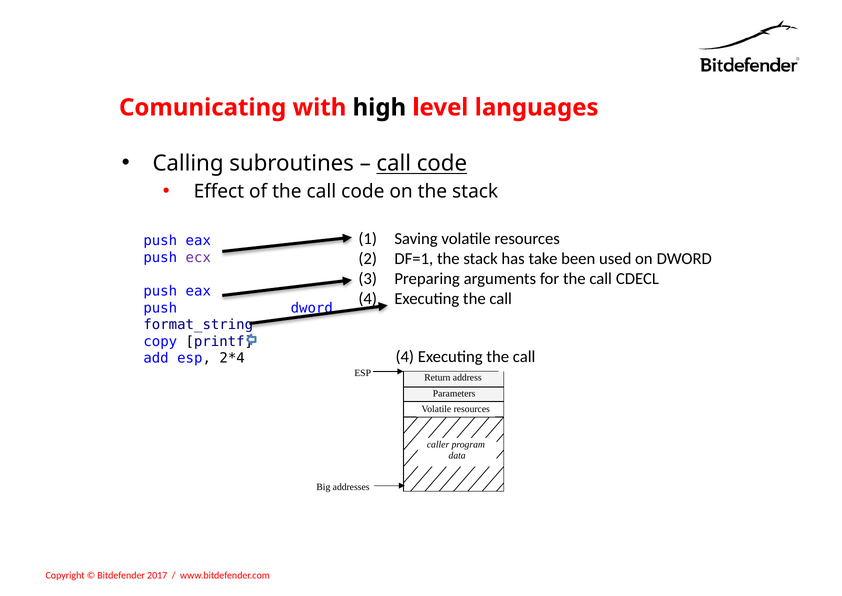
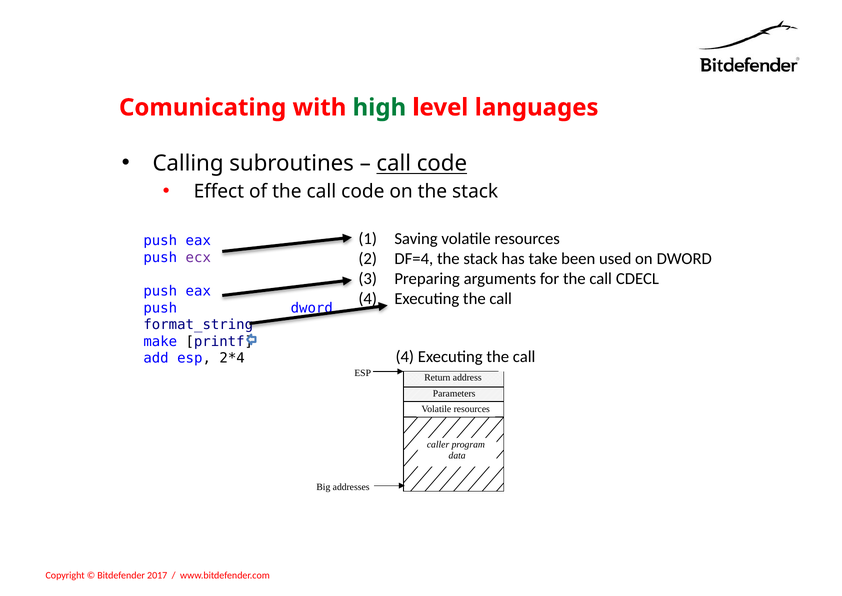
high colour: black -> green
DF=1: DF=1 -> DF=4
copy: copy -> make
